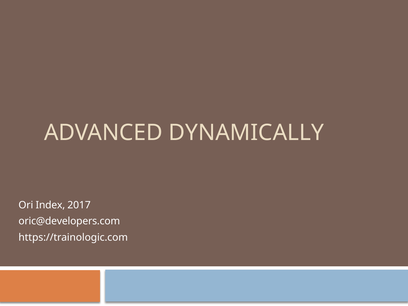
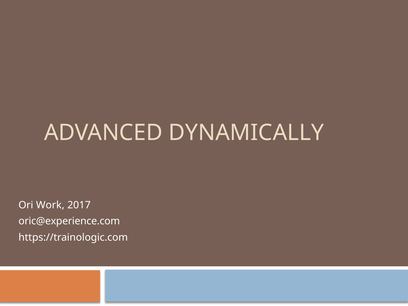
Index: Index -> Work
oric@developers.com: oric@developers.com -> oric@experience.com
